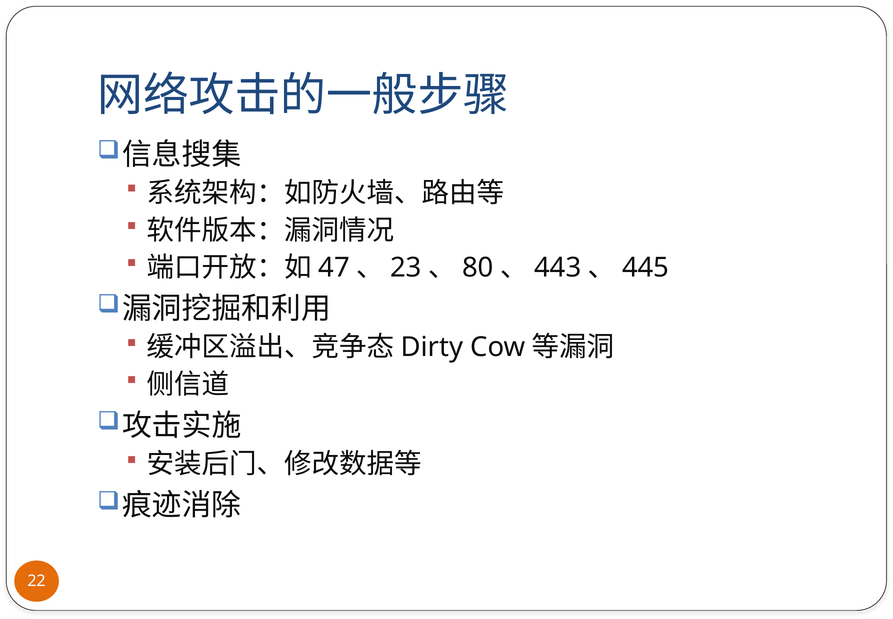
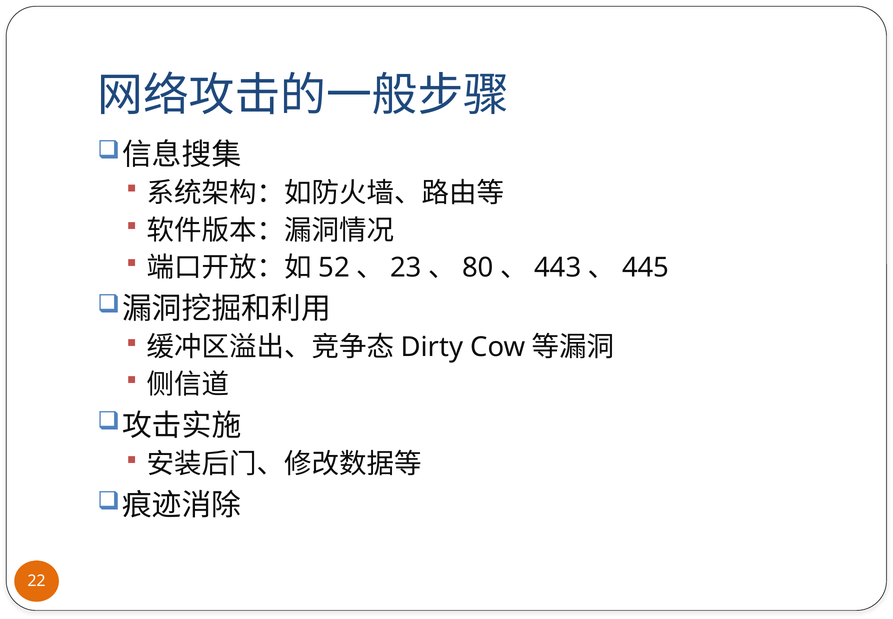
47: 47 -> 52
